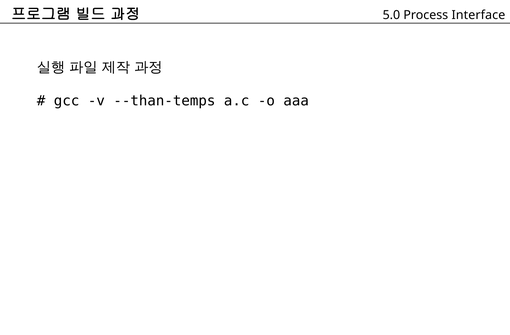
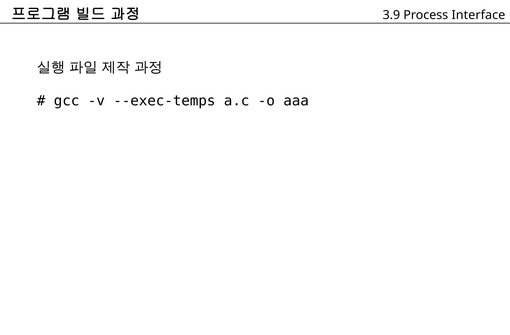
5.0: 5.0 -> 3.9
--than-temps: --than-temps -> --exec-temps
